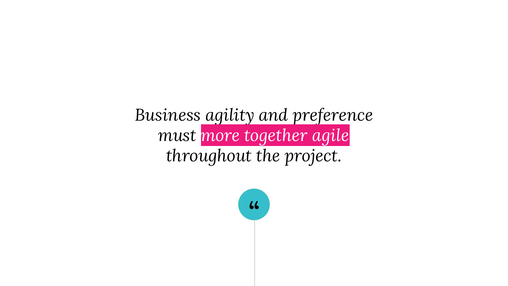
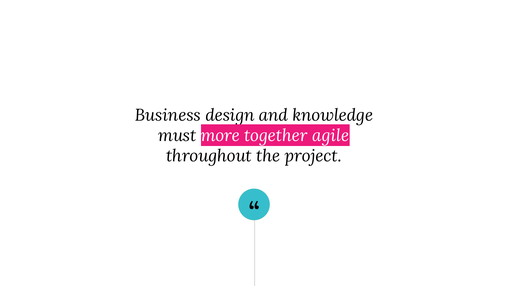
agility: agility -> design
preference: preference -> knowledge
